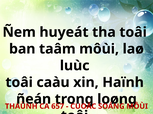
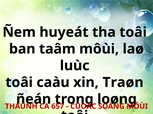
Haïnh: Haïnh -> Traøn
